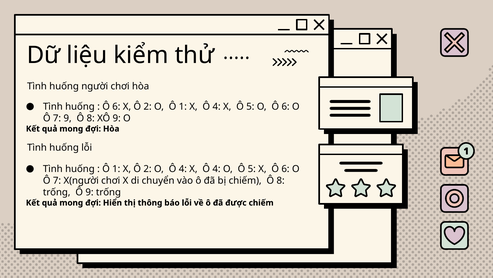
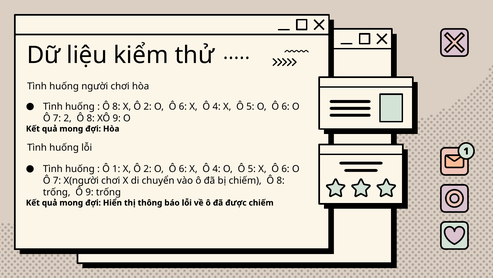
6 at (116, 106): 6 -> 8
1 at (183, 106): 1 -> 6
7 9: 9 -> 2
4 at (183, 169): 4 -> 6
